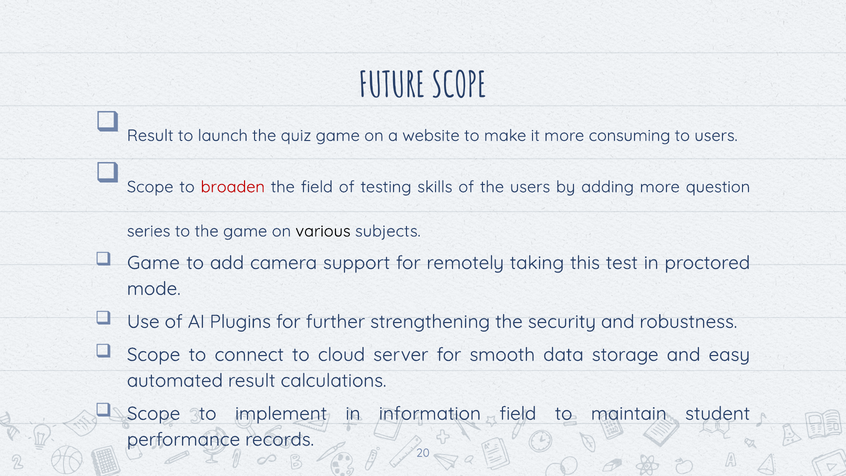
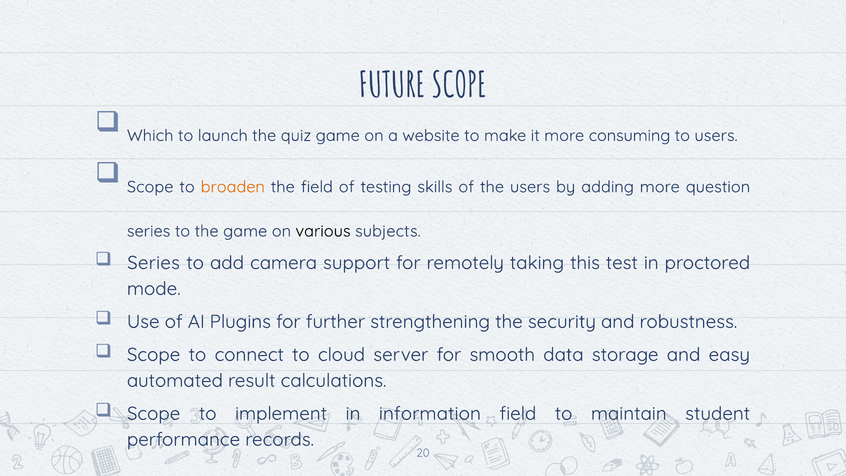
Result at (150, 136): Result -> Which
broaden colour: red -> orange
Game at (154, 263): Game -> Series
